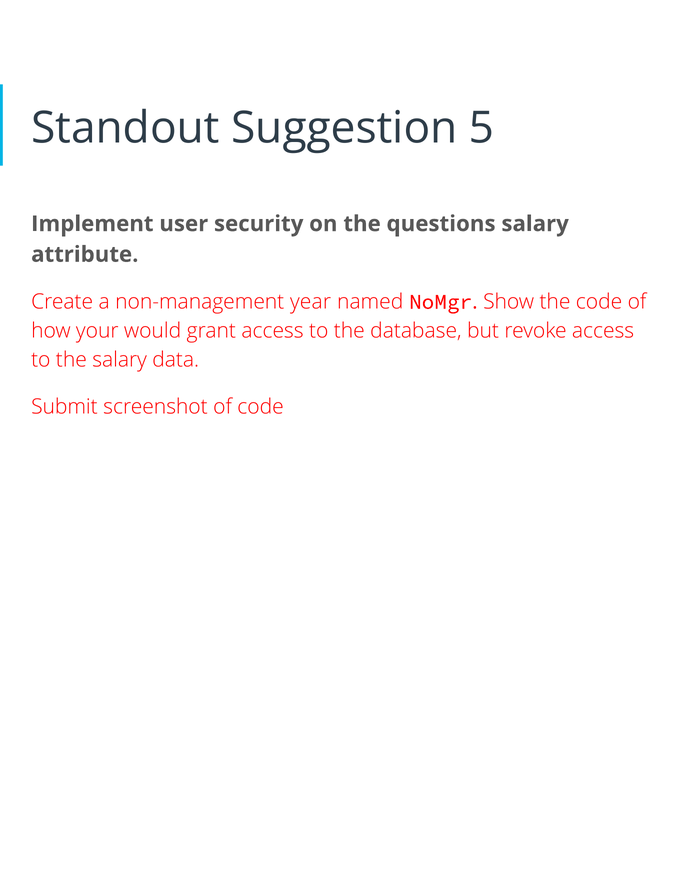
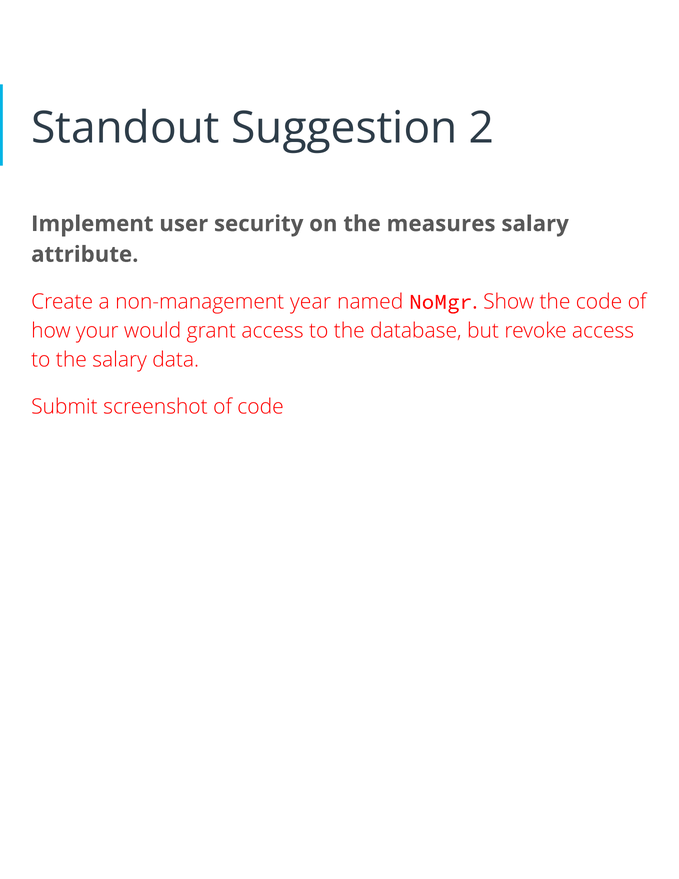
5: 5 -> 2
questions: questions -> measures
